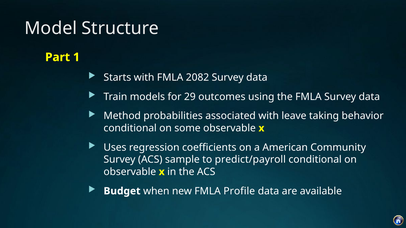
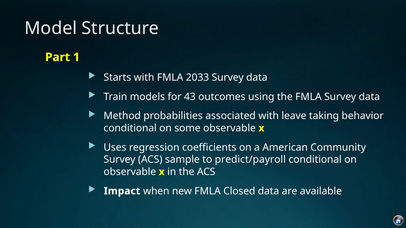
2082: 2082 -> 2033
29: 29 -> 43
Budget: Budget -> Impact
Profile: Profile -> Closed
